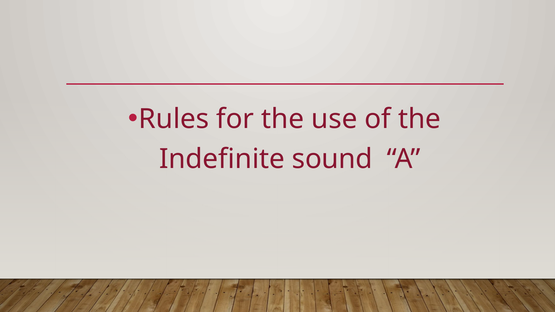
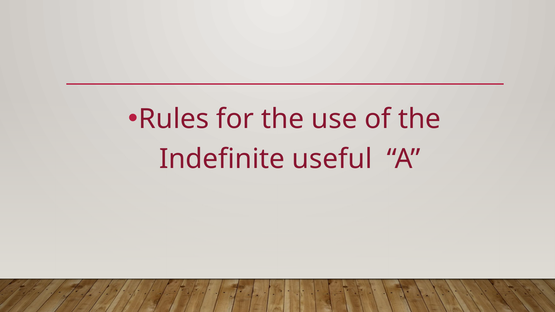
sound: sound -> useful
